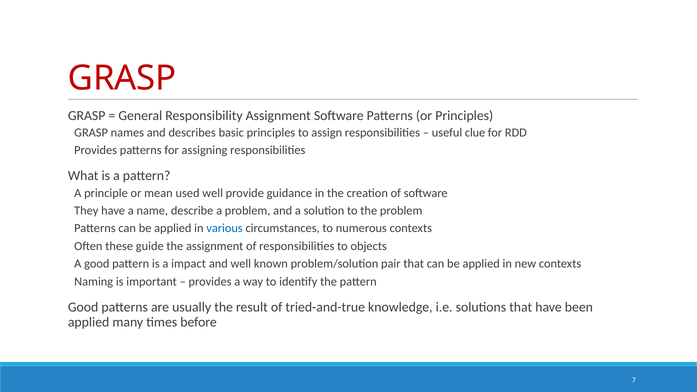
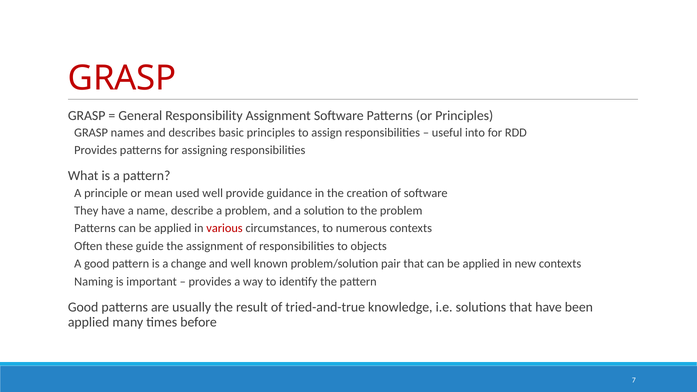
clue: clue -> into
various colour: blue -> red
impact: impact -> change
